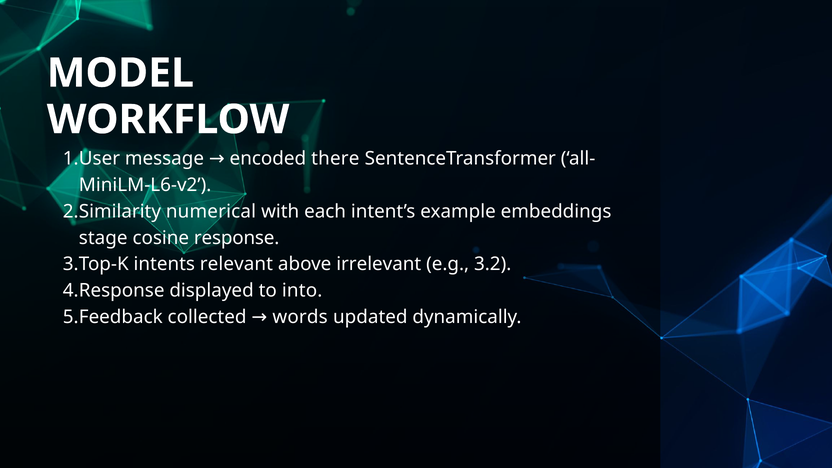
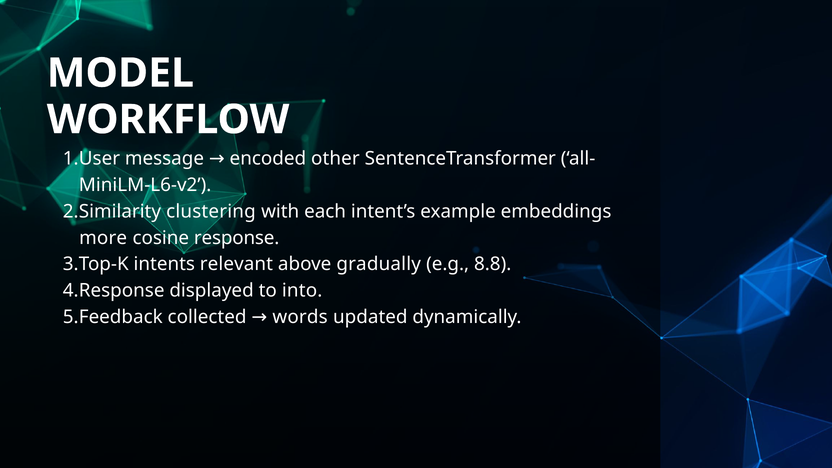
there: there -> other
numerical: numerical -> clustering
stage: stage -> more
irrelevant: irrelevant -> gradually
3.2: 3.2 -> 8.8
